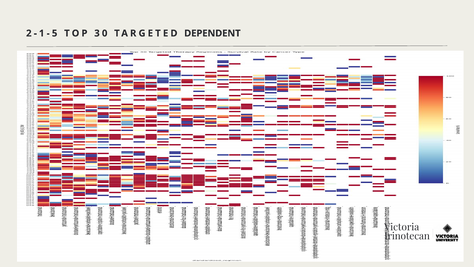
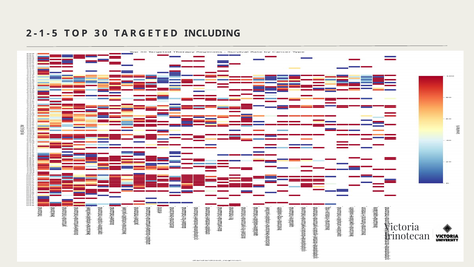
DEPENDENT: DEPENDENT -> INCLUDING
